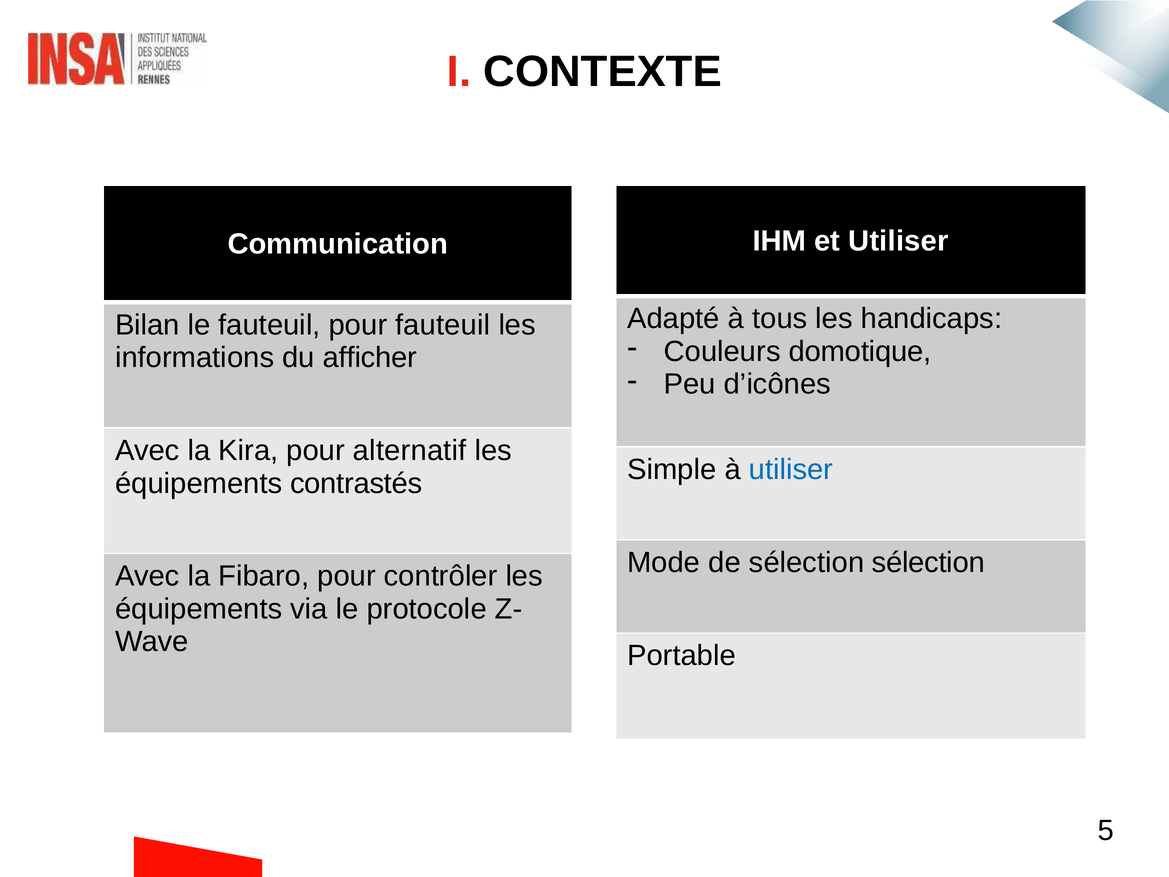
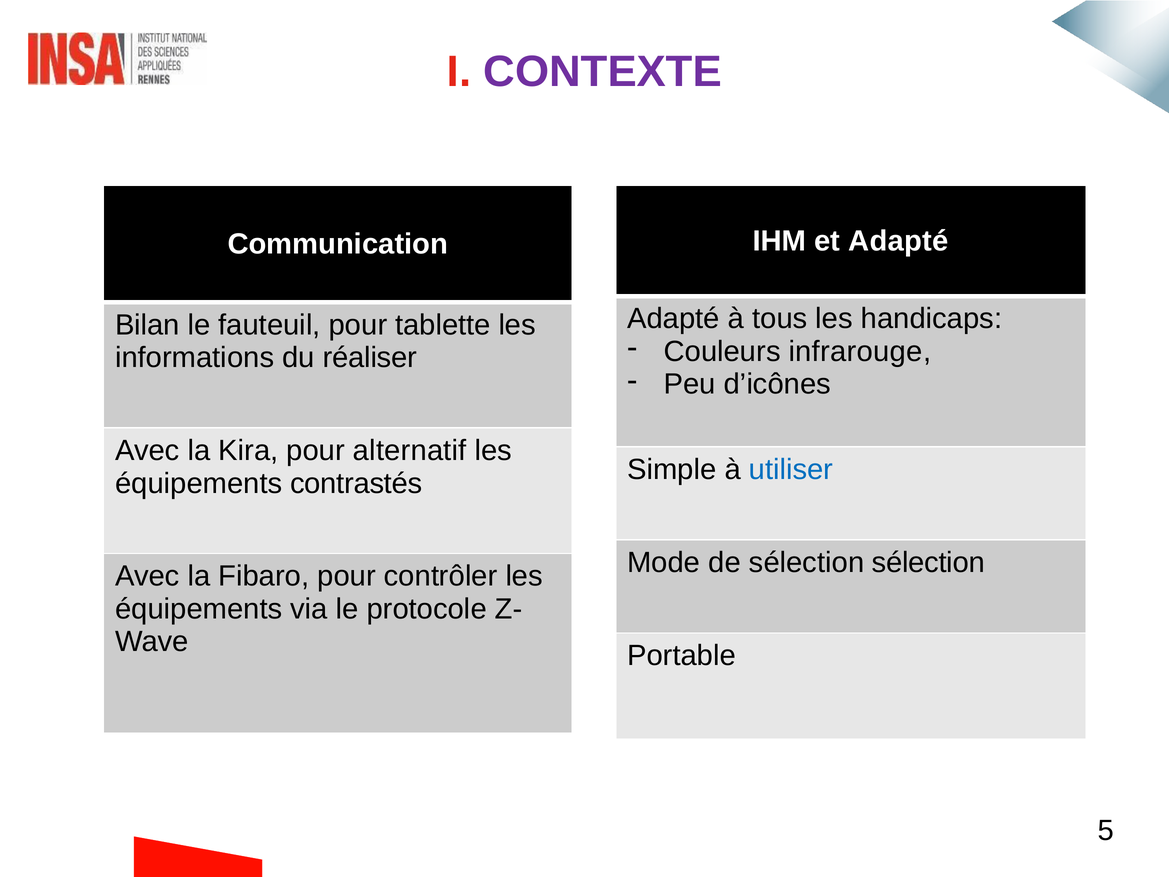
CONTEXTE colour: black -> purple
et Utiliser: Utiliser -> Adapté
pour fauteuil: fauteuil -> tablette
domotique: domotique -> infrarouge
afficher: afficher -> réaliser
